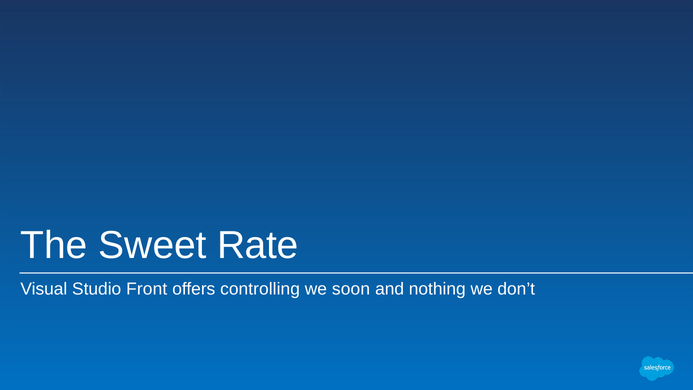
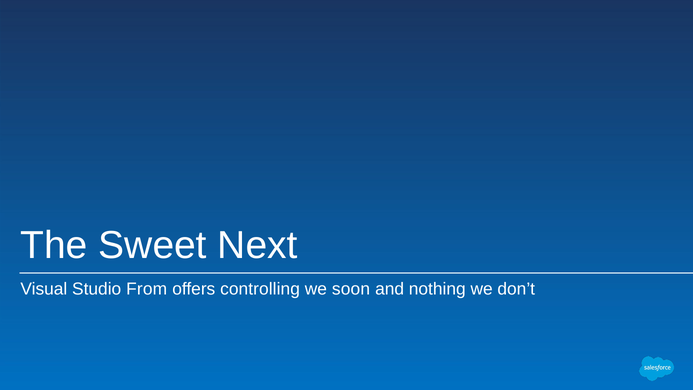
Rate: Rate -> Next
Front: Front -> From
